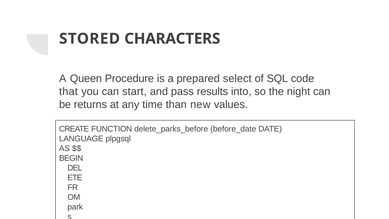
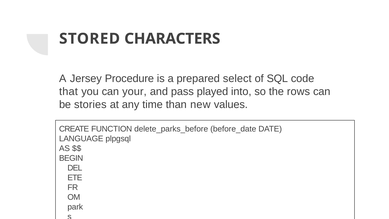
Queen: Queen -> Jersey
start: start -> your
results: results -> played
night: night -> rows
returns: returns -> stories
